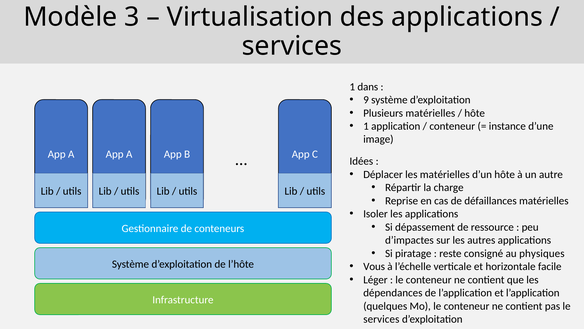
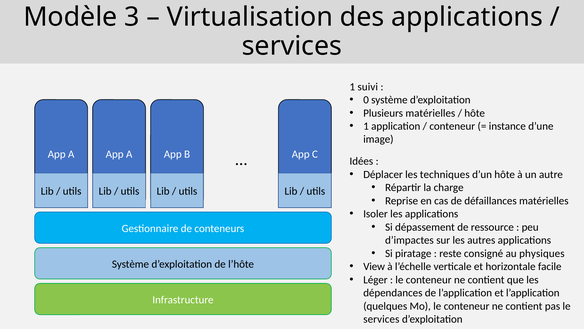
dans: dans -> suivi
9: 9 -> 0
les matérielles: matérielles -> techniques
Vous: Vous -> View
